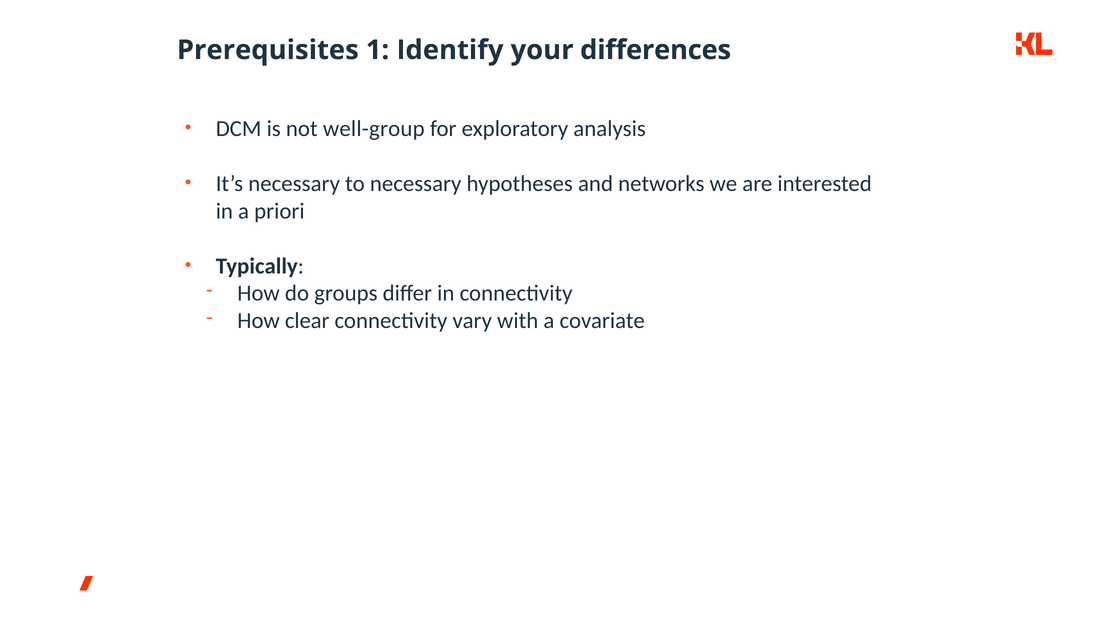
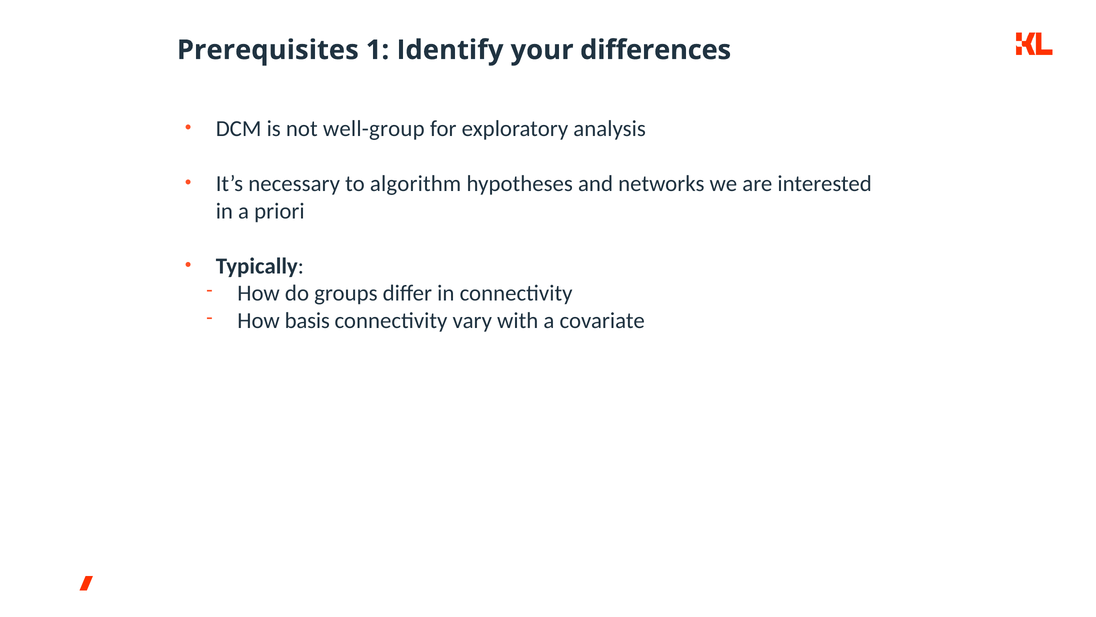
to necessary: necessary -> algorithm
clear: clear -> basis
